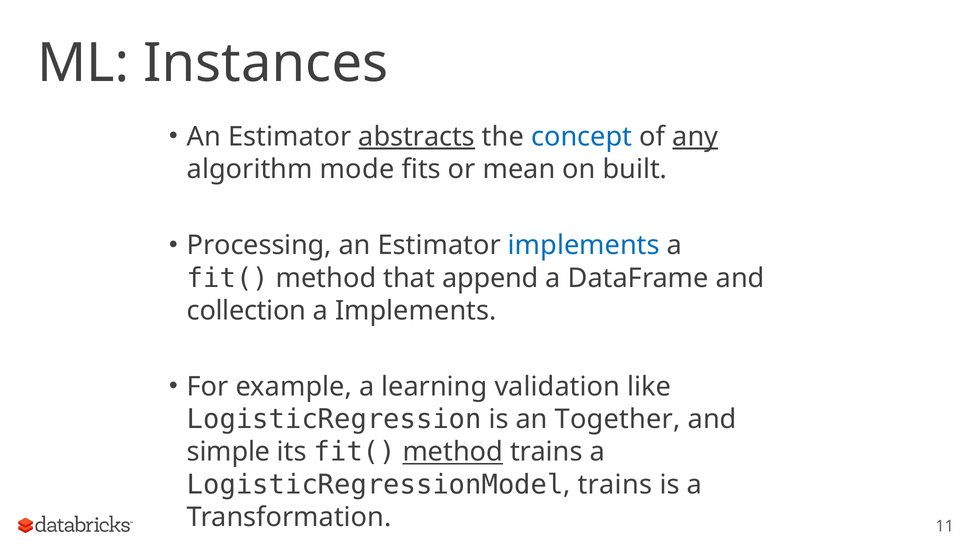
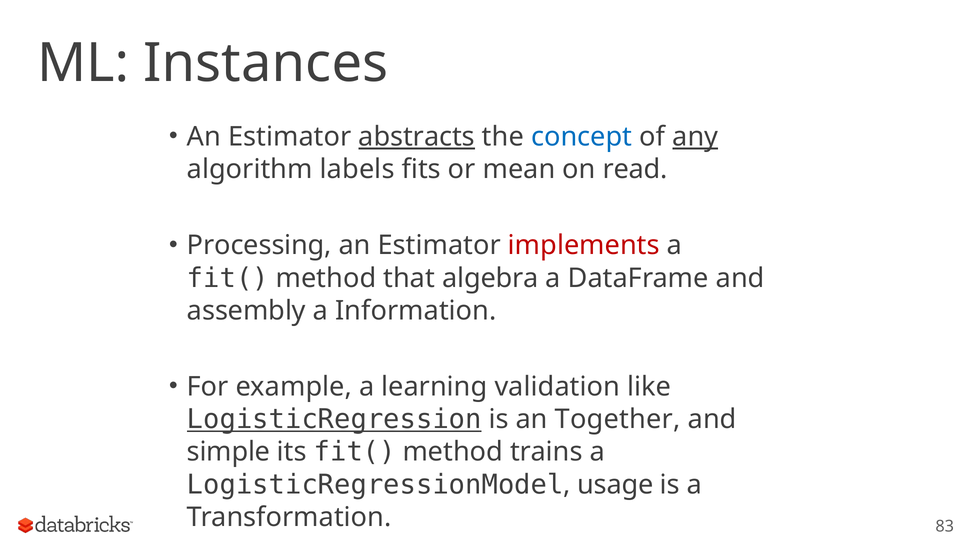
mode: mode -> labels
built: built -> read
implements at (584, 245) colour: blue -> red
append: append -> algebra
collection: collection -> assembly
a Implements: Implements -> Information
LogisticRegression underline: none -> present
method at (453, 452) underline: present -> none
trains at (615, 484): trains -> usage
11: 11 -> 83
